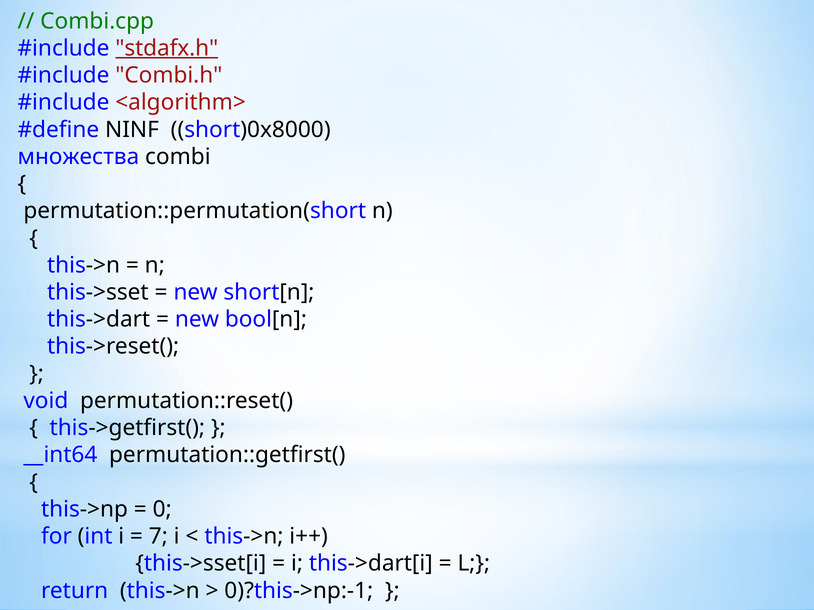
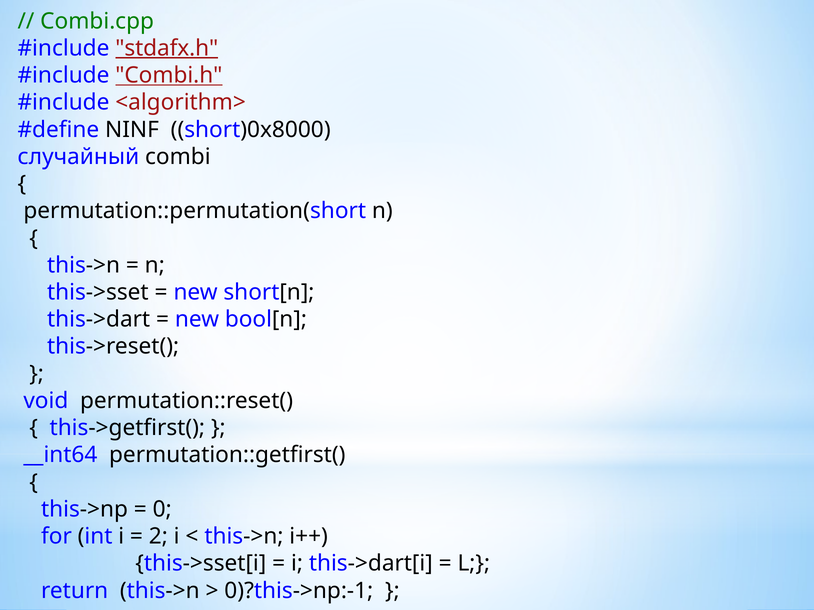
Combi.h underline: none -> present
множества: множества -> случайный
7: 7 -> 2
